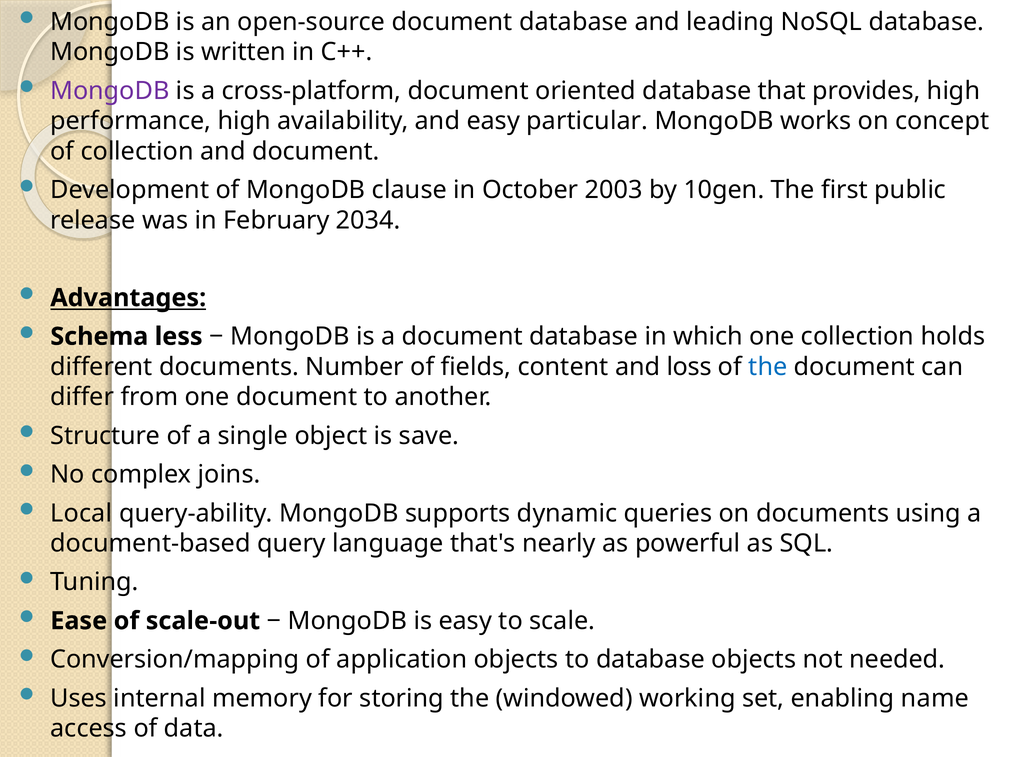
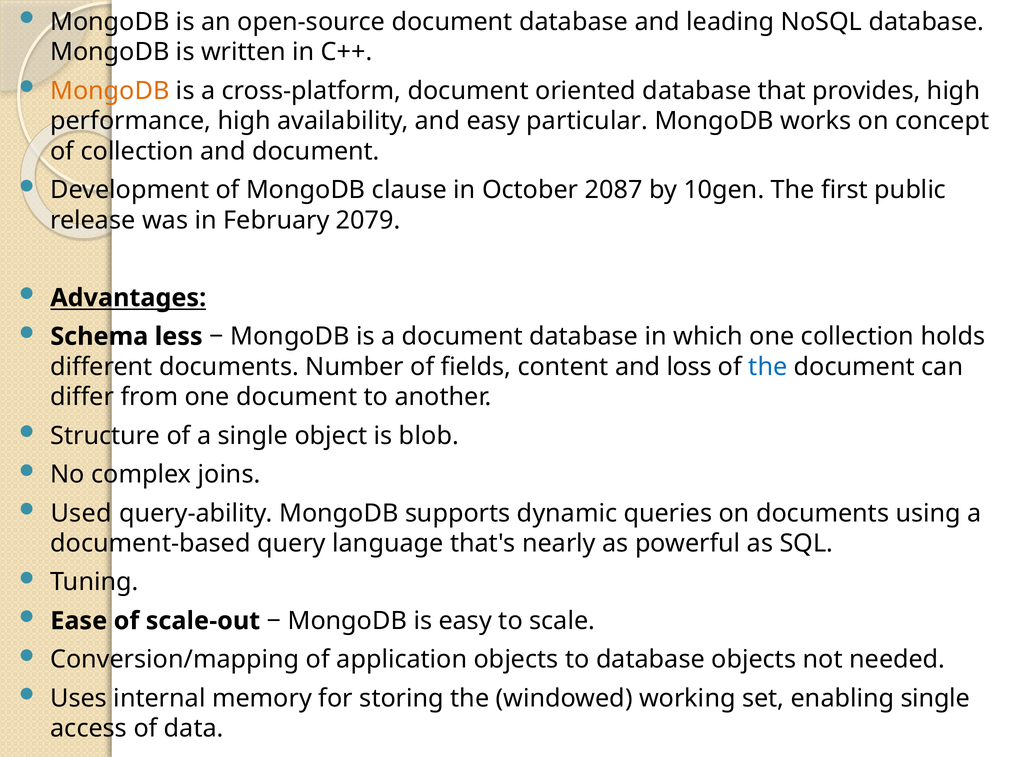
MongoDB at (110, 91) colour: purple -> orange
2003: 2003 -> 2087
2034: 2034 -> 2079
save: save -> blob
Local: Local -> Used
enabling name: name -> single
